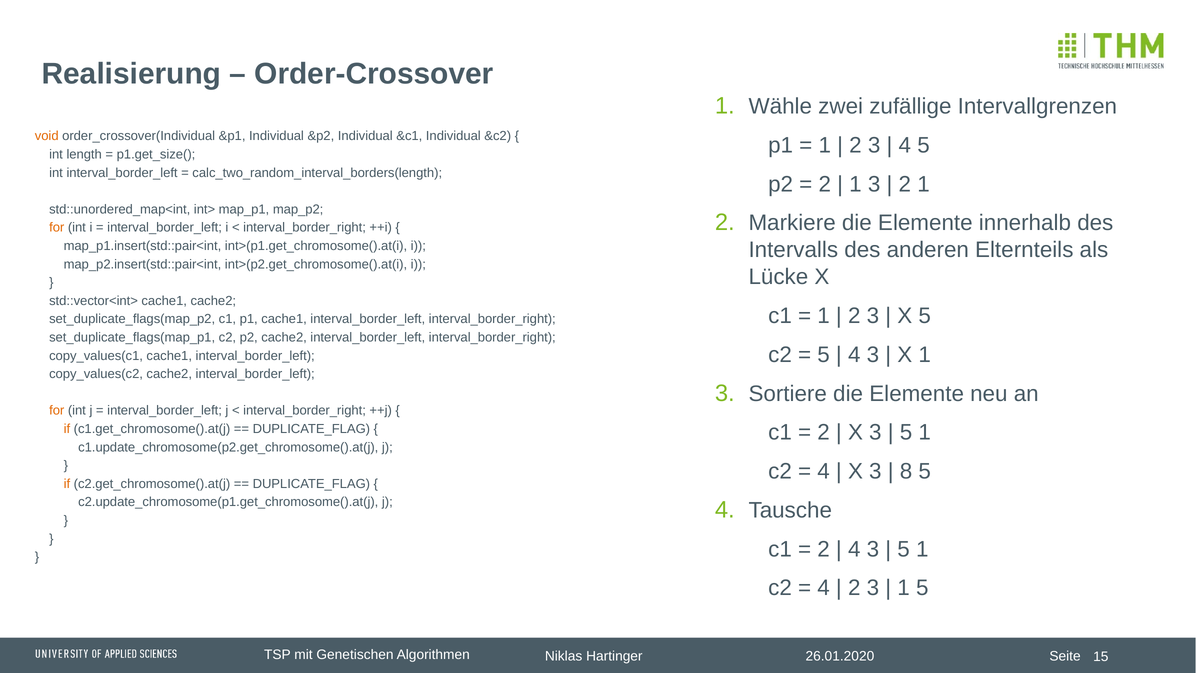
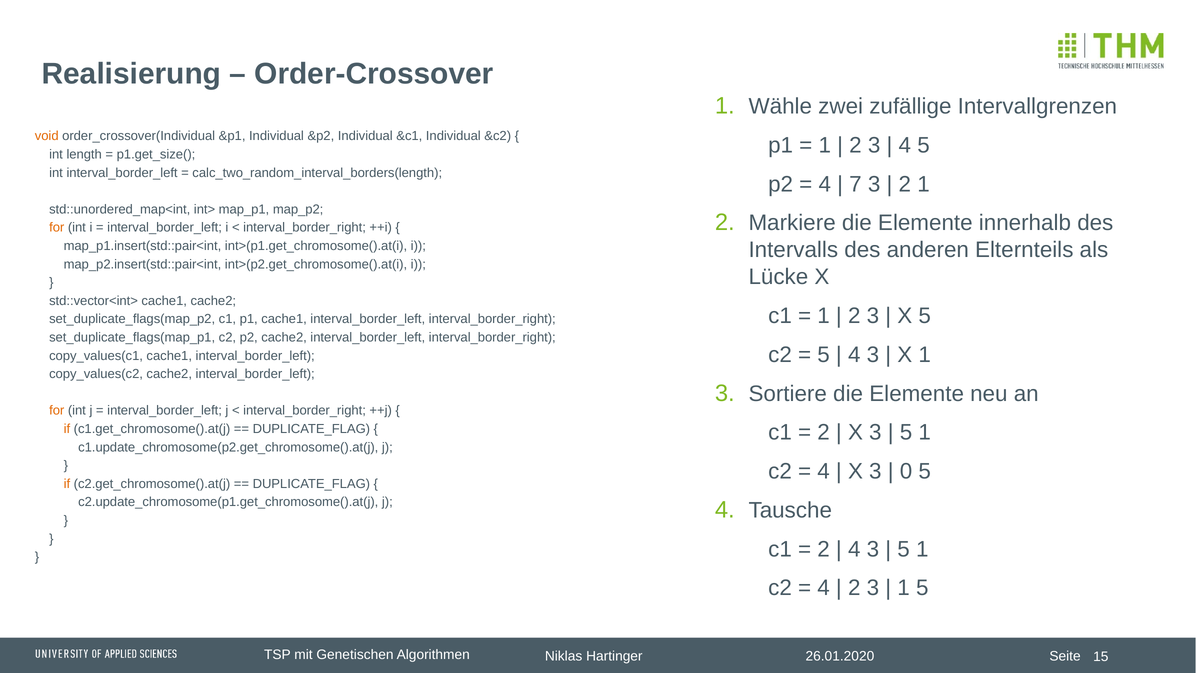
2 at (825, 184): 2 -> 4
1 at (855, 184): 1 -> 7
8: 8 -> 0
